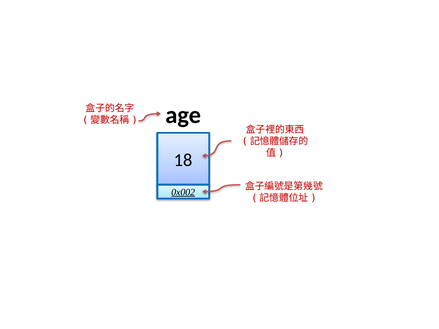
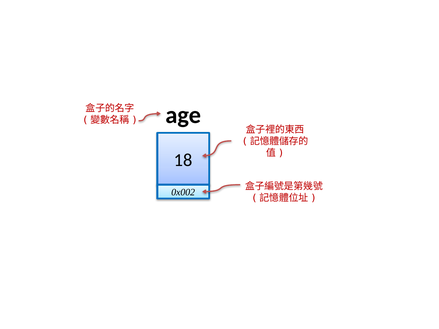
0x002 underline: present -> none
